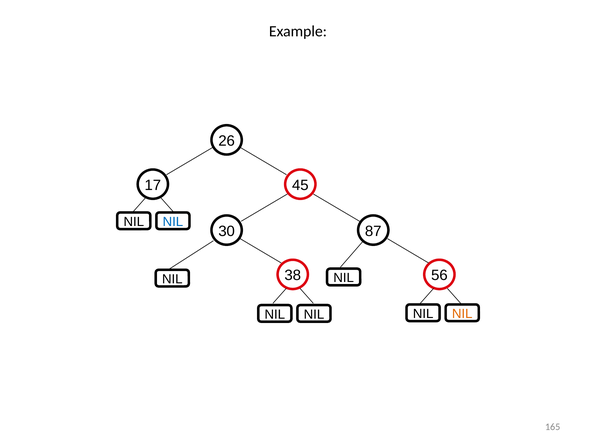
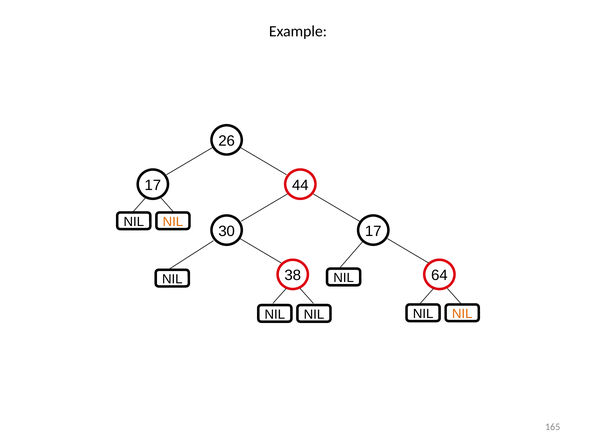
45: 45 -> 44
NIL at (173, 222) colour: blue -> orange
30 87: 87 -> 17
56: 56 -> 64
